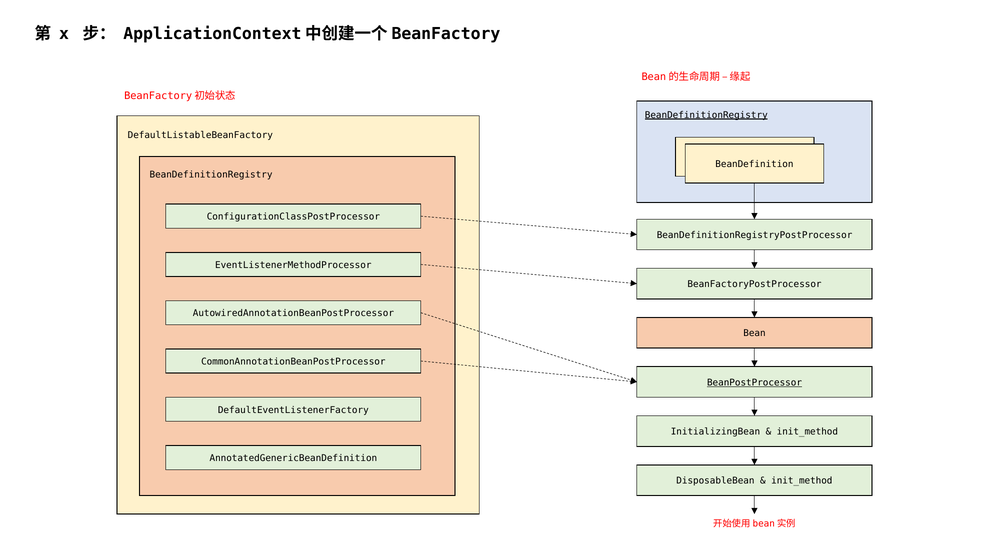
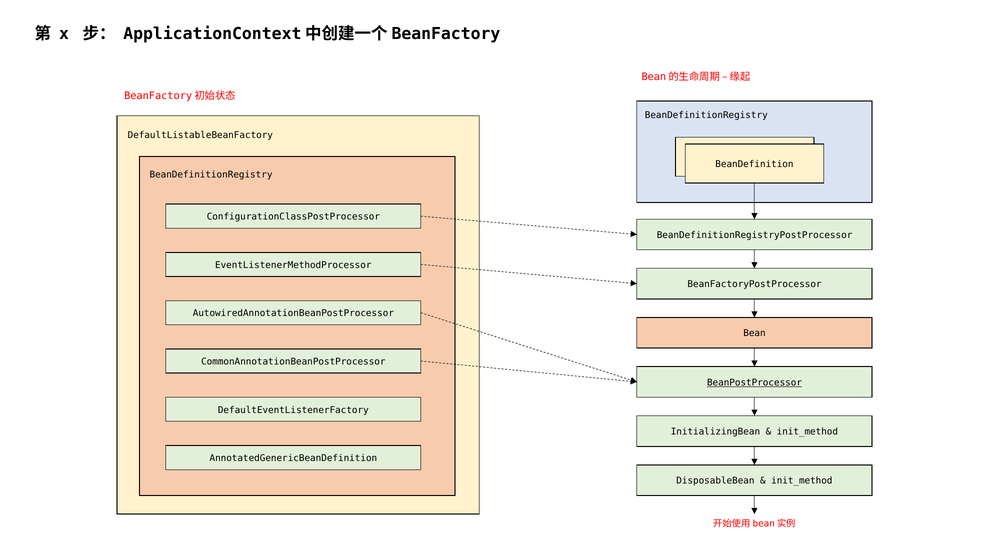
BeanDefinitionRegistry at (706, 115) underline: present -> none
